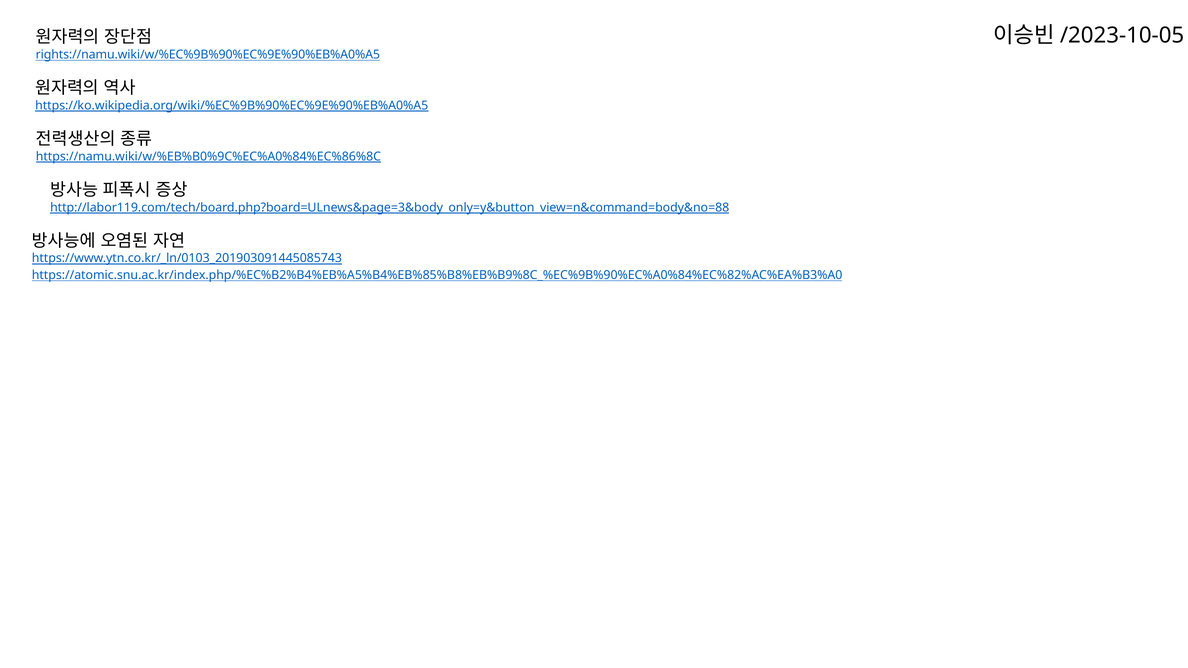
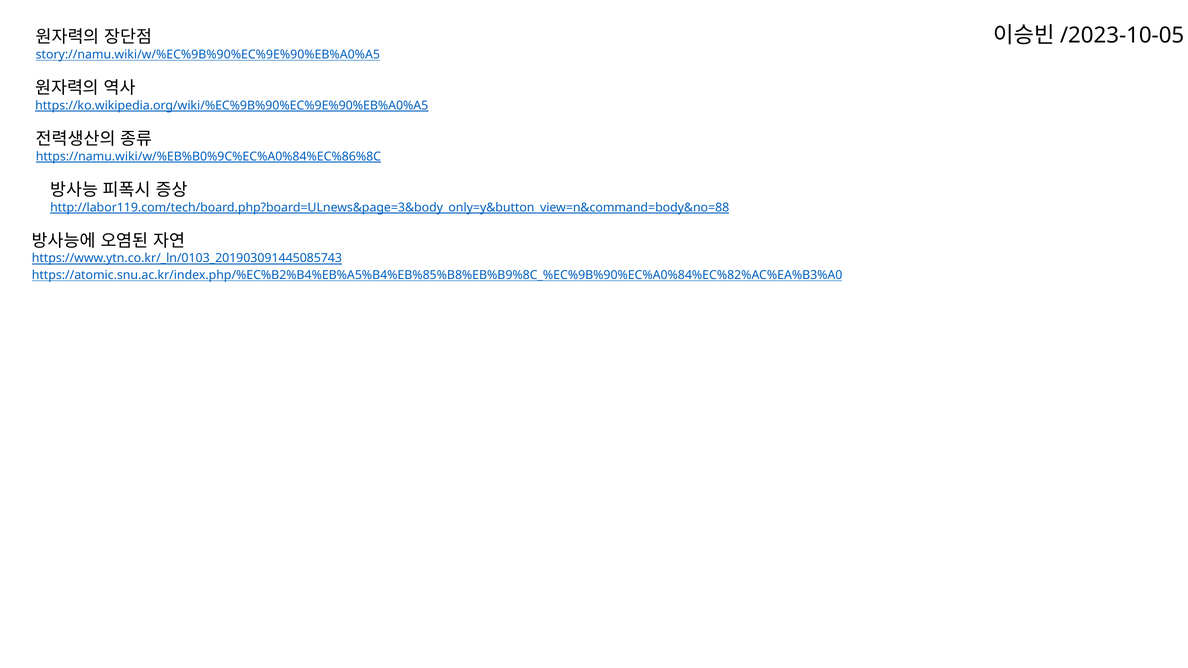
rights://namu.wiki/w/%EC%9B%90%EC%9E%90%EB%A0%A5: rights://namu.wiki/w/%EC%9B%90%EC%9E%90%EB%A0%A5 -> story://namu.wiki/w/%EC%9B%90%EC%9E%90%EB%A0%A5
